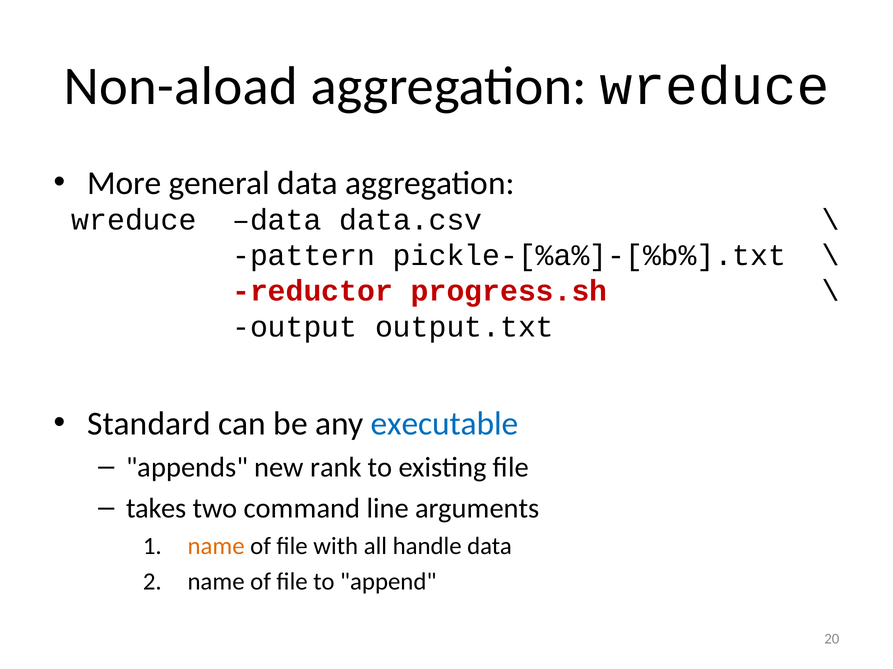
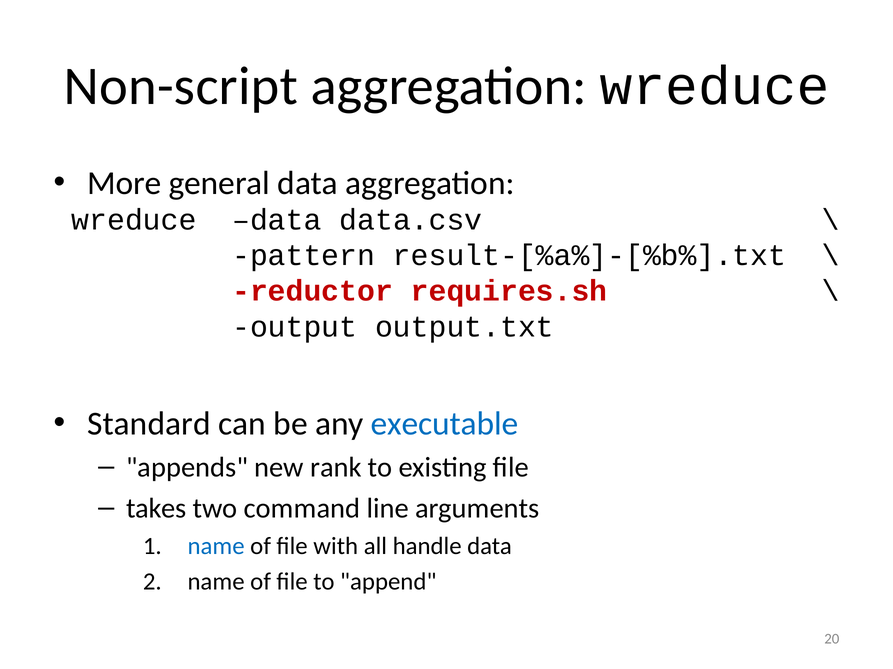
Non-aload: Non-aload -> Non-script
pickle-[%a%]-[%b%].txt: pickle-[%a%]-[%b%].txt -> result-[%a%]-[%b%].txt
progress.sh: progress.sh -> requires.sh
name at (216, 547) colour: orange -> blue
